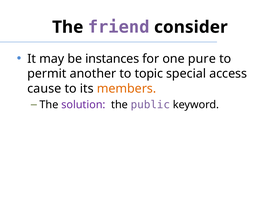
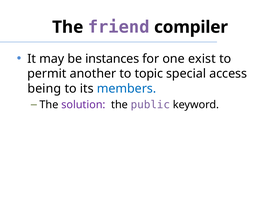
consider: consider -> compiler
pure: pure -> exist
cause: cause -> being
members colour: orange -> blue
